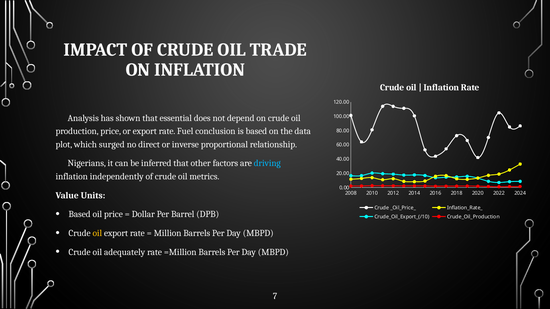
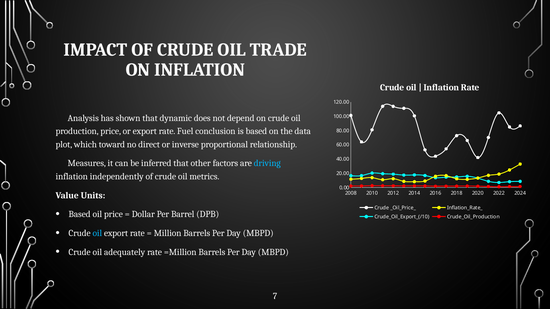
essential: essential -> dynamic
surged: surged -> toward
Nigerians: Nigerians -> Measures
oil at (97, 233) colour: yellow -> light blue
